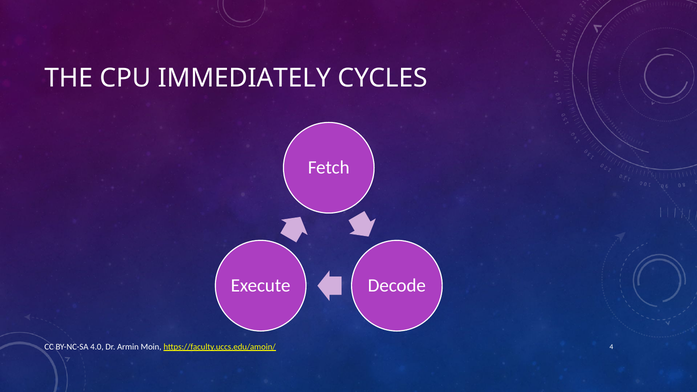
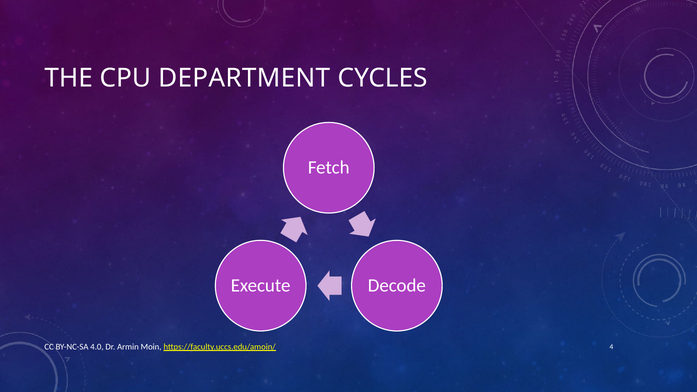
IMMEDIATELY: IMMEDIATELY -> DEPARTMENT
